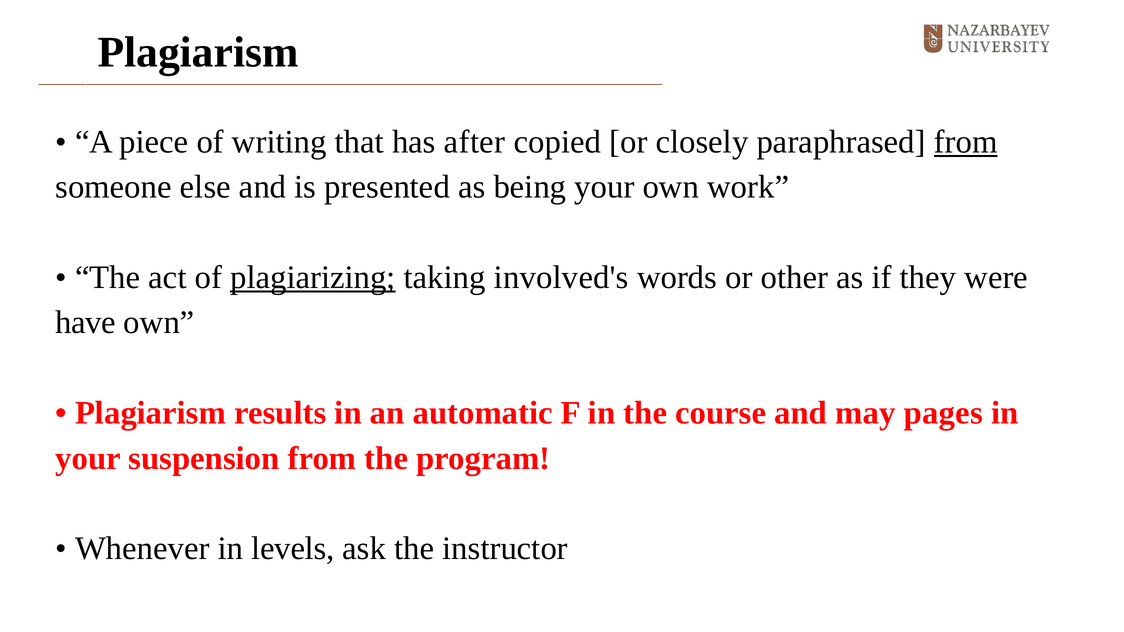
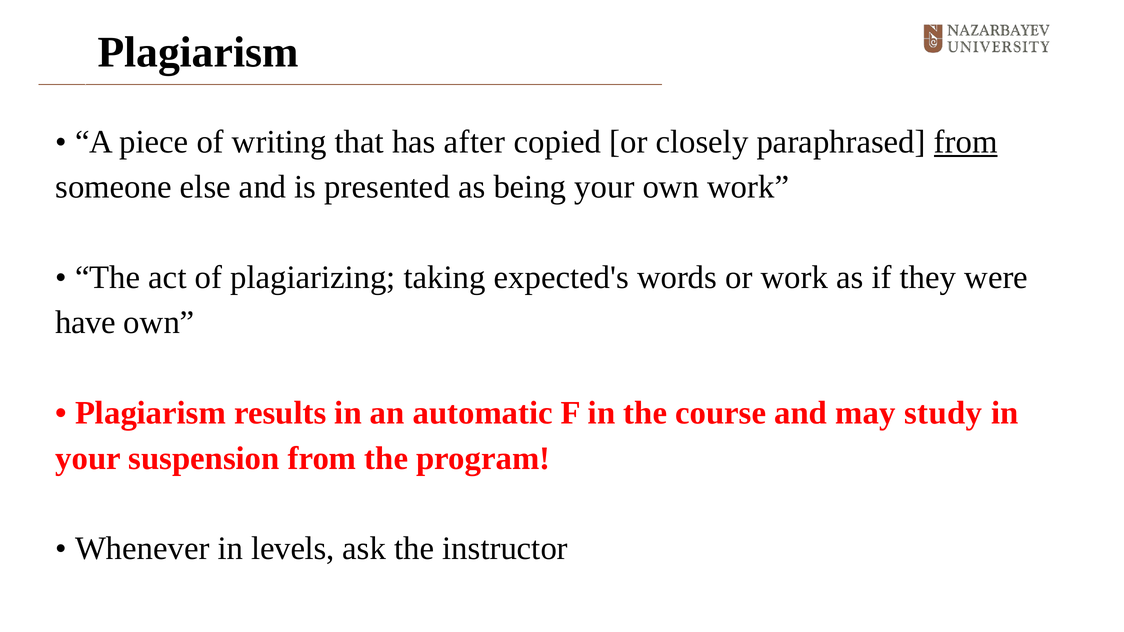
plagiarizing underline: present -> none
involved's: involved's -> expected's
or other: other -> work
pages: pages -> study
